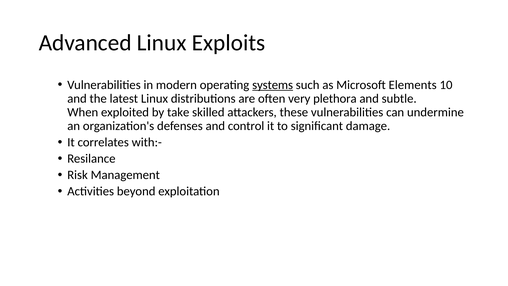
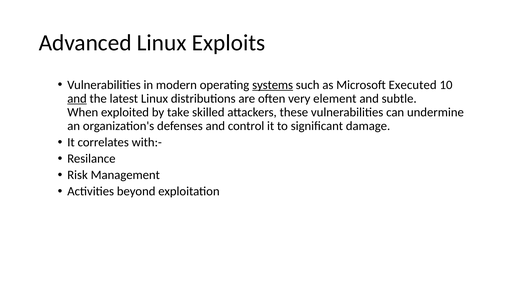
Elements: Elements -> Executed
and at (77, 98) underline: none -> present
plethora: plethora -> element
